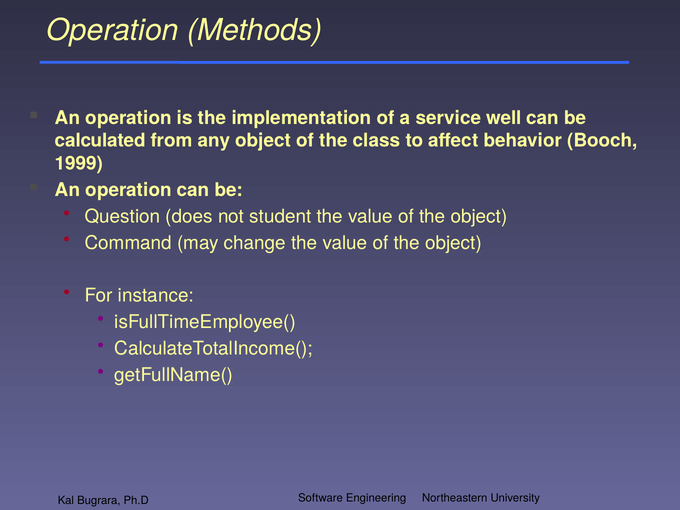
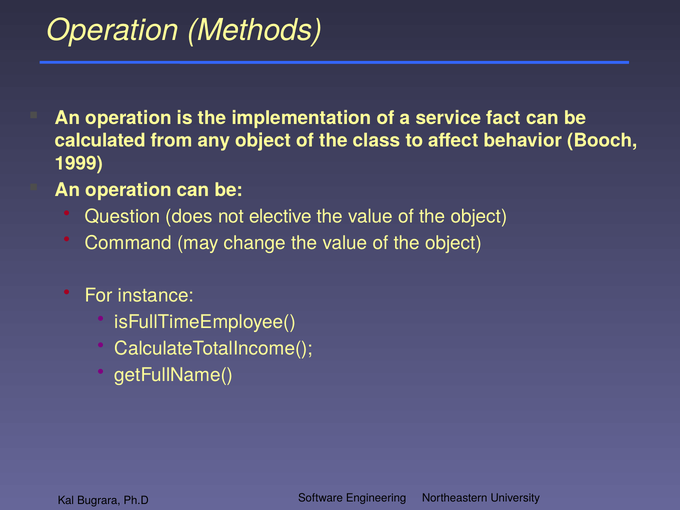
well: well -> fact
student: student -> elective
